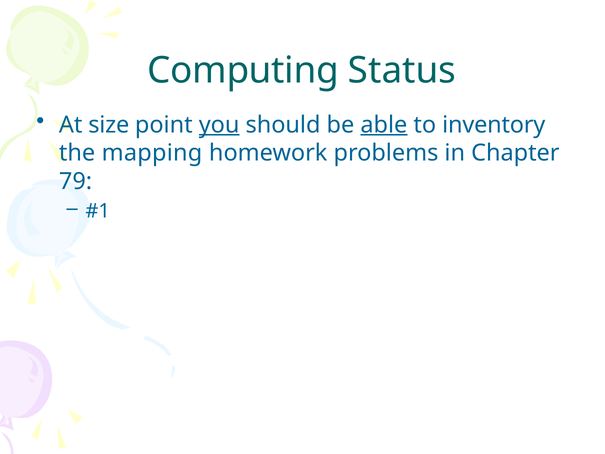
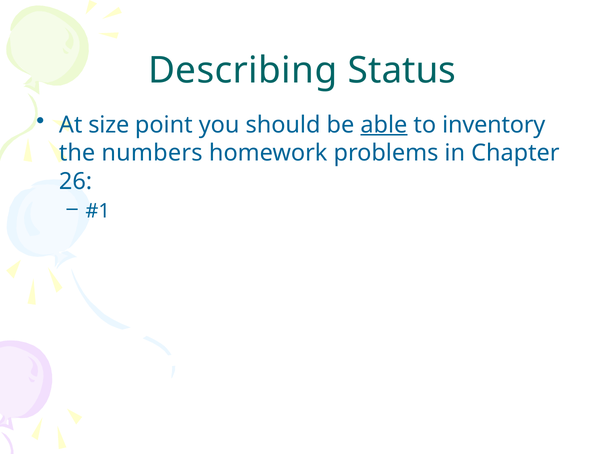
Computing: Computing -> Describing
you underline: present -> none
mapping: mapping -> numbers
79: 79 -> 26
